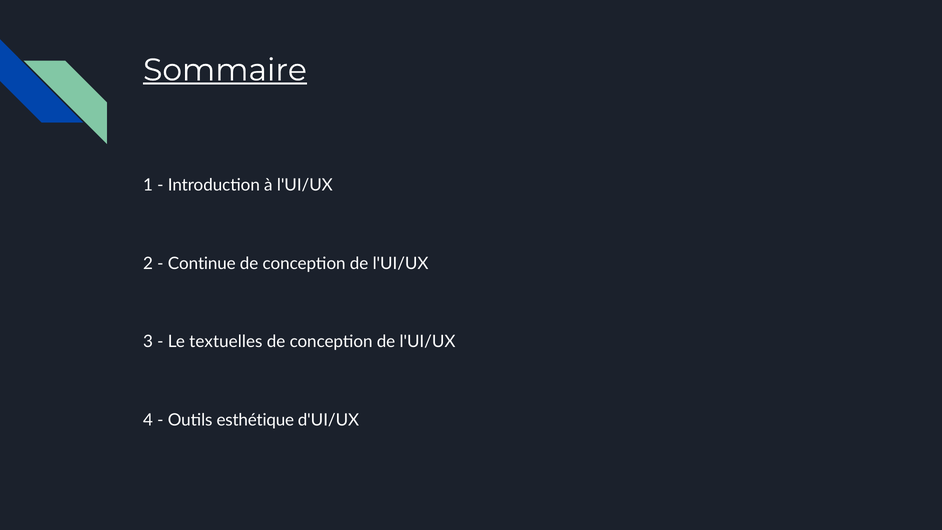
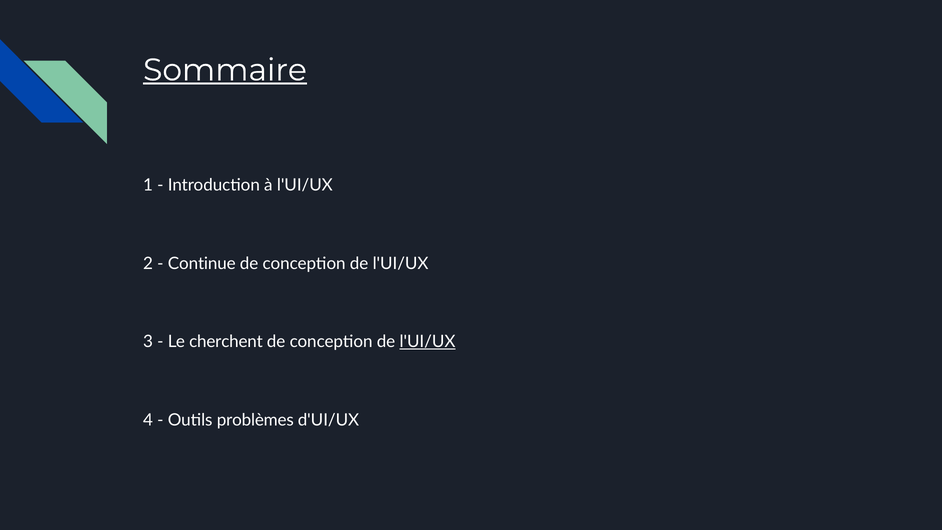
textuelles: textuelles -> cherchent
l'UI/UX at (428, 342) underline: none -> present
esthétique: esthétique -> problèmes
